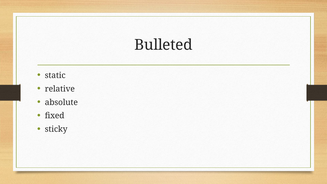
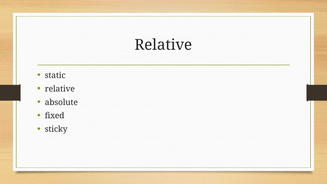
Bulleted at (164, 45): Bulleted -> Relative
